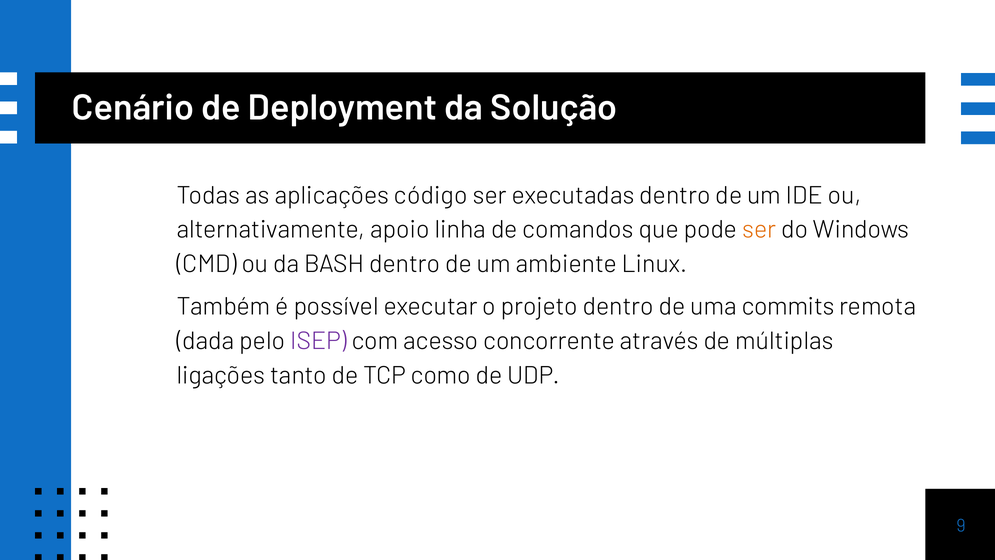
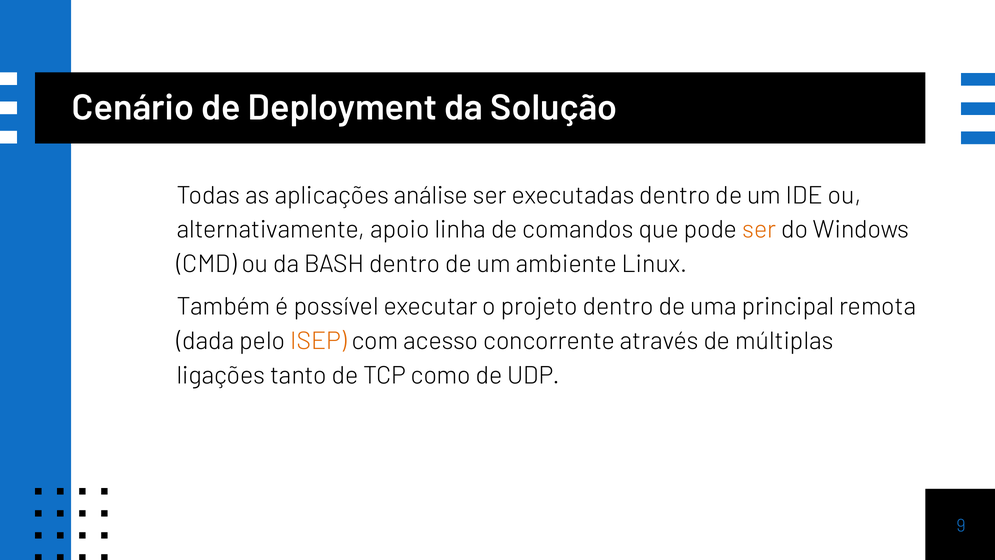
código: código -> análise
commits: commits -> principal
ISEP colour: purple -> orange
